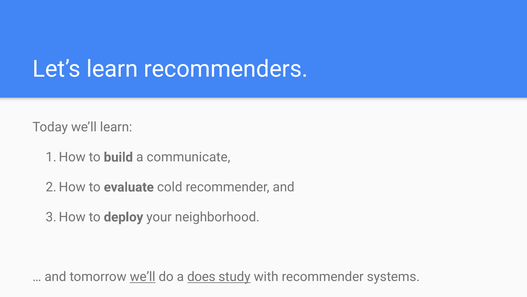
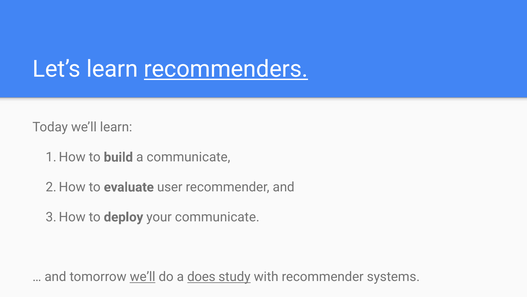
recommenders underline: none -> present
cold: cold -> user
your neighborhood: neighborhood -> communicate
